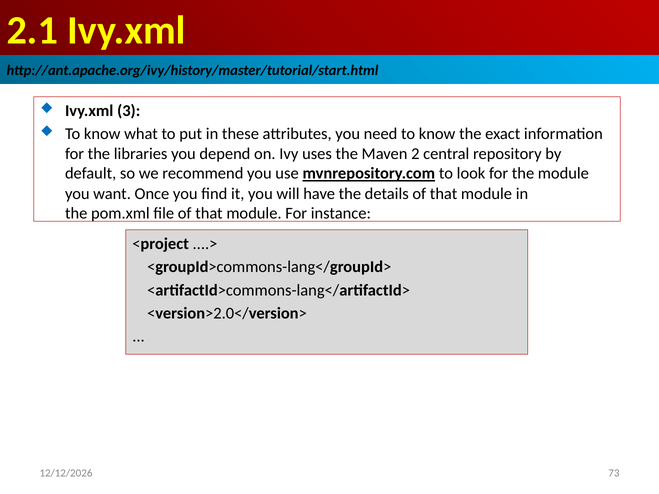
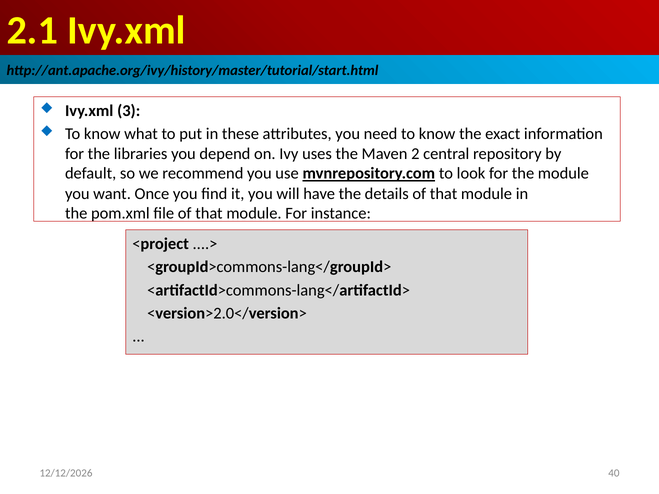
73: 73 -> 40
